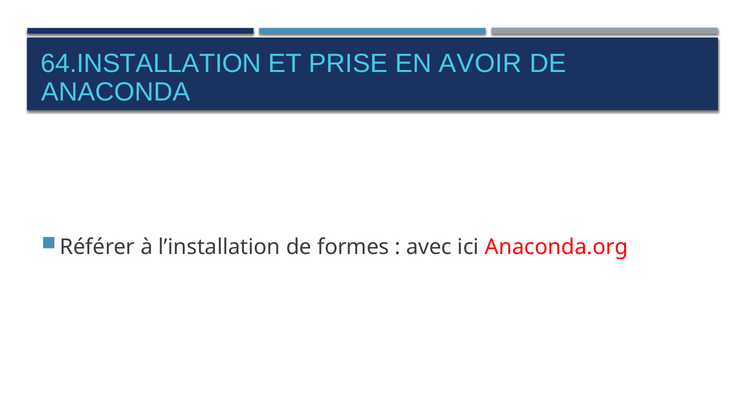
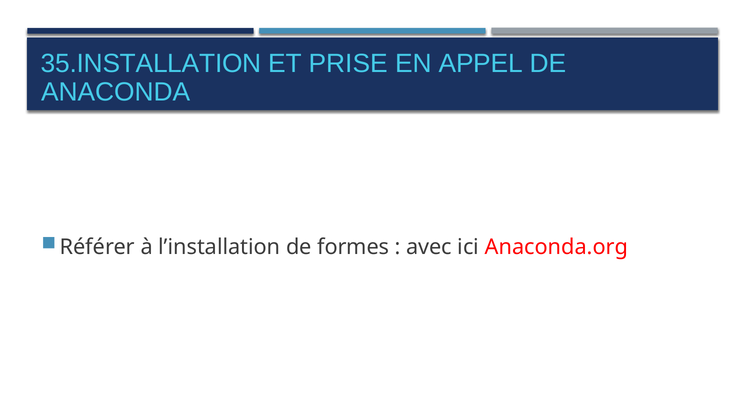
64.INSTALLATION: 64.INSTALLATION -> 35.INSTALLATION
AVOIR: AVOIR -> APPEL
